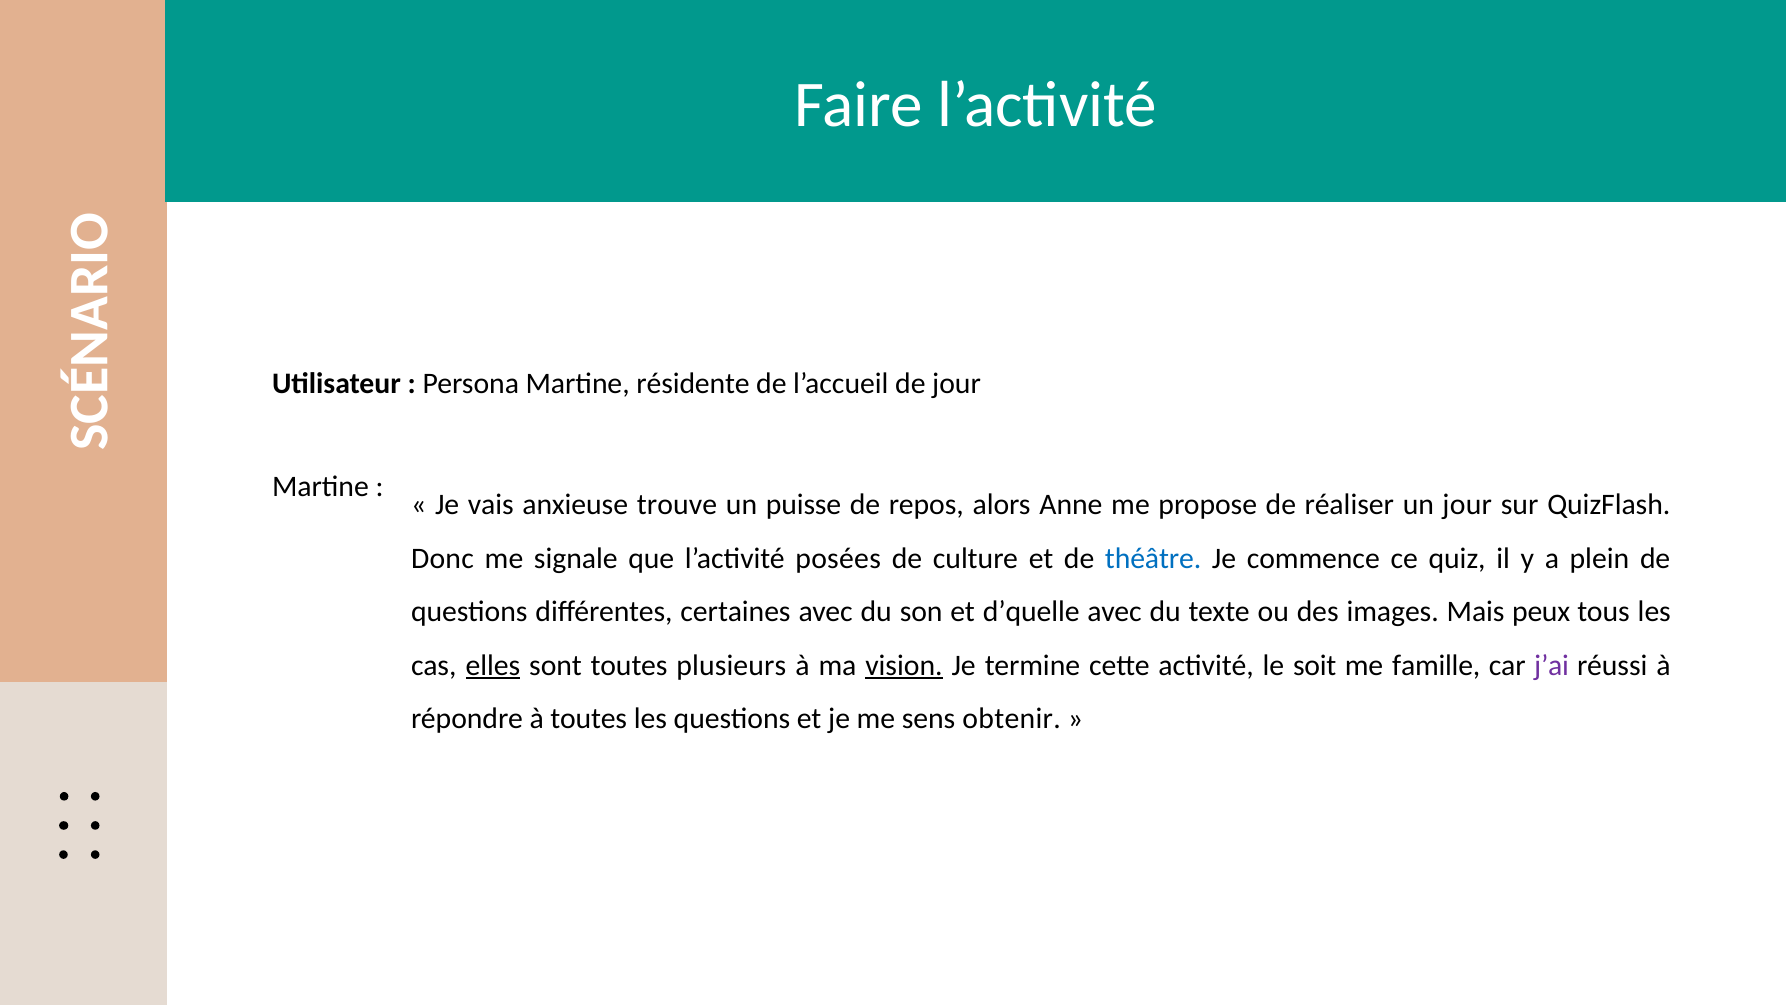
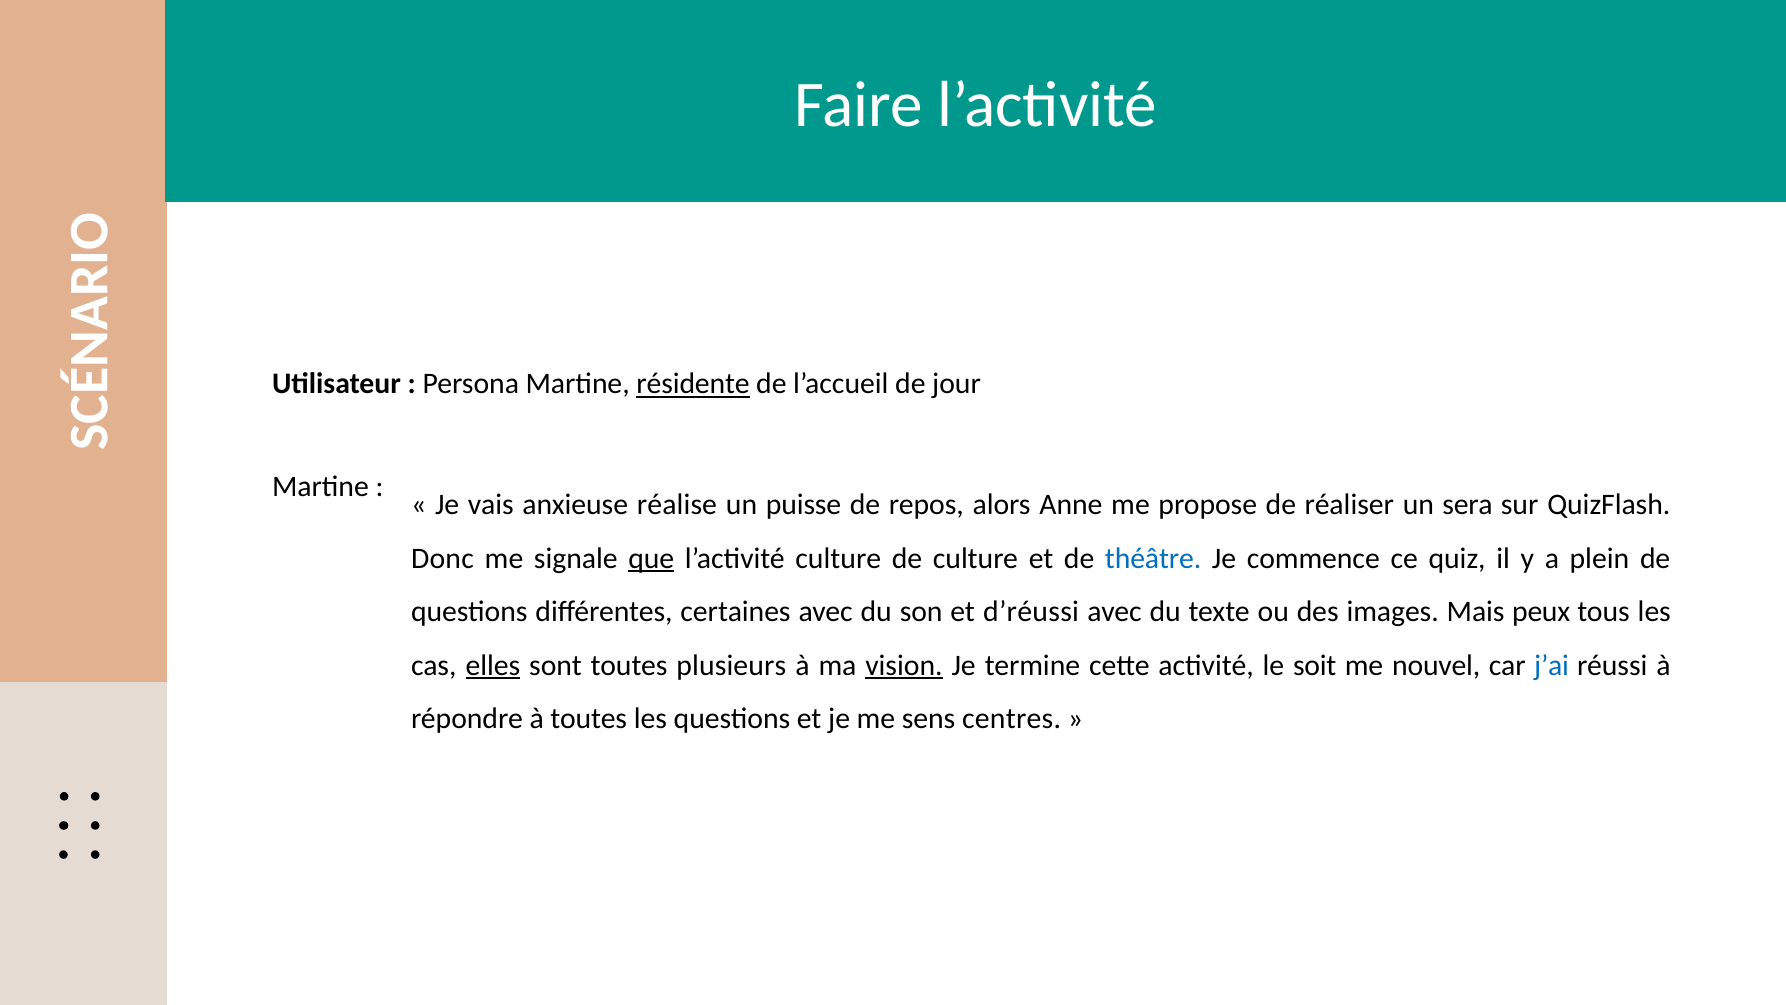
résidente underline: none -> present
trouve: trouve -> réalise
un jour: jour -> sera
que underline: none -> present
l’activité posées: posées -> culture
d’quelle: d’quelle -> d’réussi
famille: famille -> nouvel
j’ai colour: purple -> blue
obtenir: obtenir -> centres
